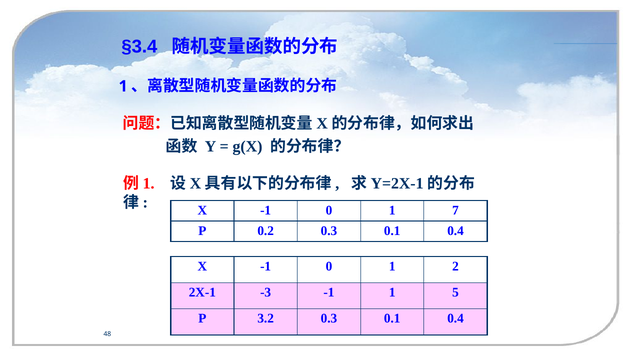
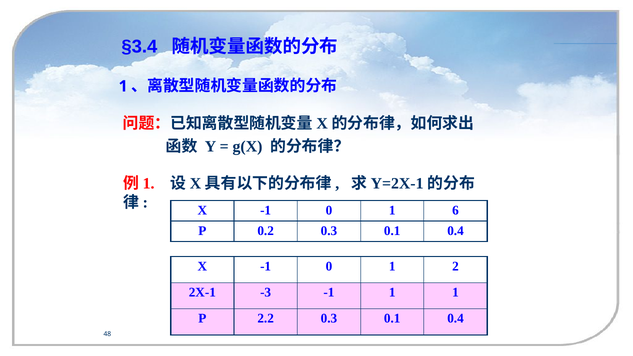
7: 7 -> 6
1 5: 5 -> 1
3.2: 3.2 -> 2.2
